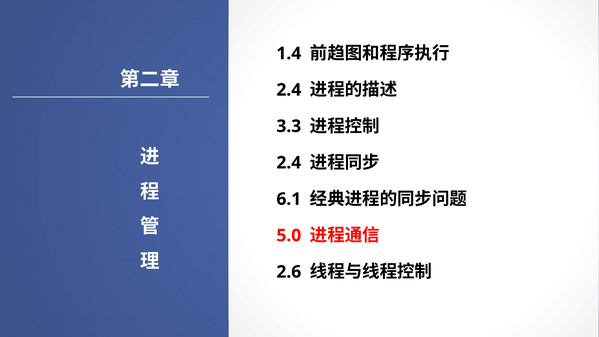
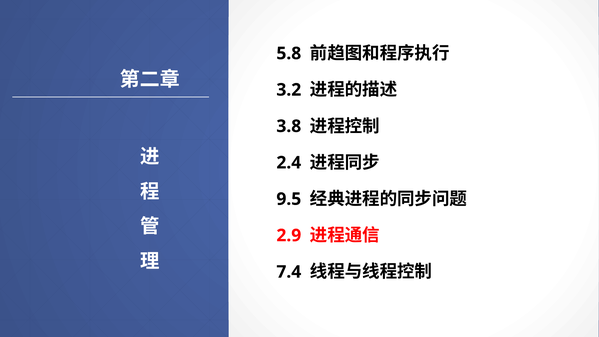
1.4: 1.4 -> 5.8
2.4 at (289, 90): 2.4 -> 3.2
3.3: 3.3 -> 3.8
6.1: 6.1 -> 9.5
5.0: 5.0 -> 2.9
2.6: 2.6 -> 7.4
